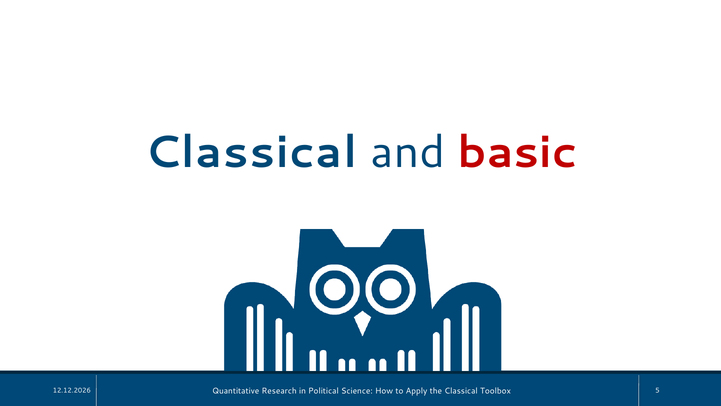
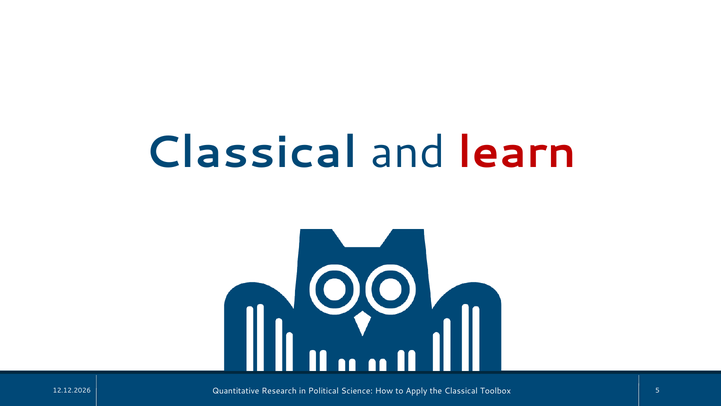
basic: basic -> learn
